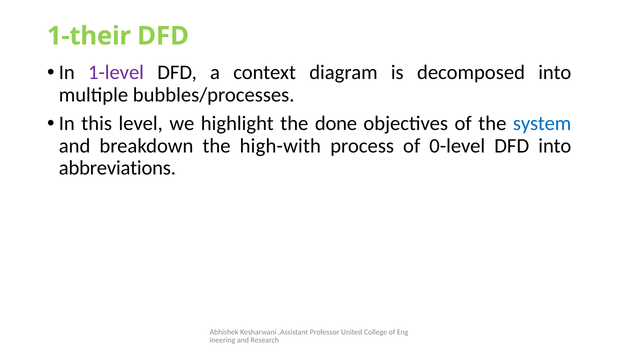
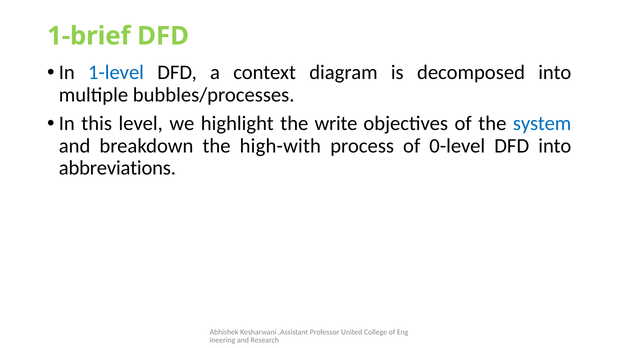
1-their: 1-their -> 1-brief
1-level colour: purple -> blue
done: done -> write
